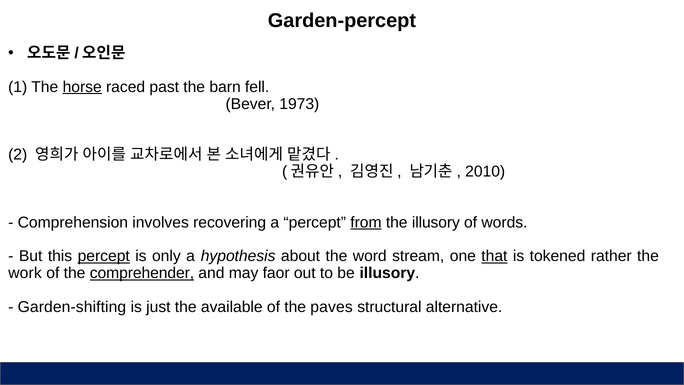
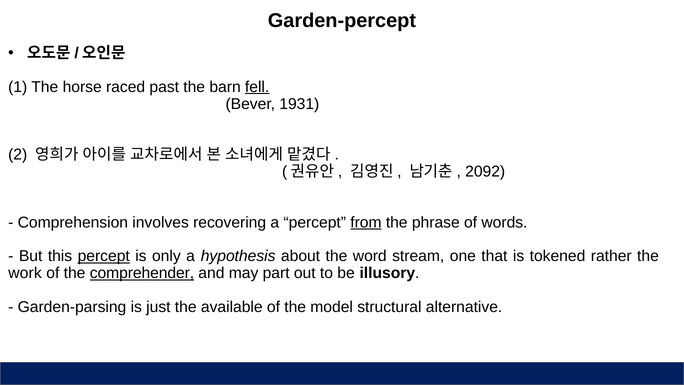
horse underline: present -> none
fell underline: none -> present
1973: 1973 -> 1931
2010: 2010 -> 2092
the illusory: illusory -> phrase
that underline: present -> none
faor: faor -> part
Garden-shifting: Garden-shifting -> Garden-parsing
paves: paves -> model
